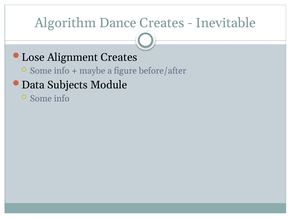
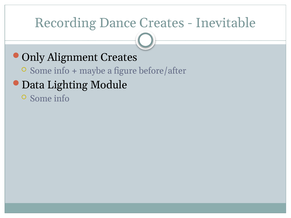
Algorithm: Algorithm -> Recording
Lose: Lose -> Only
Subjects: Subjects -> Lighting
